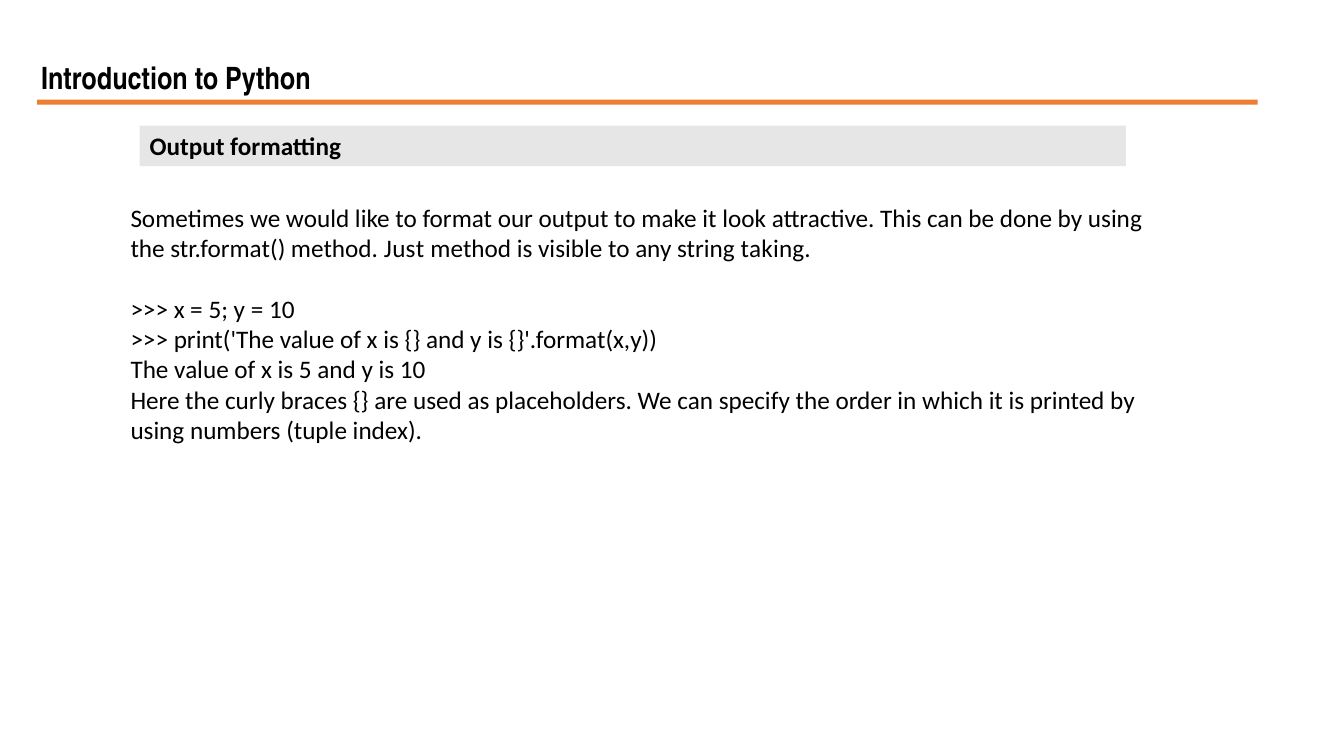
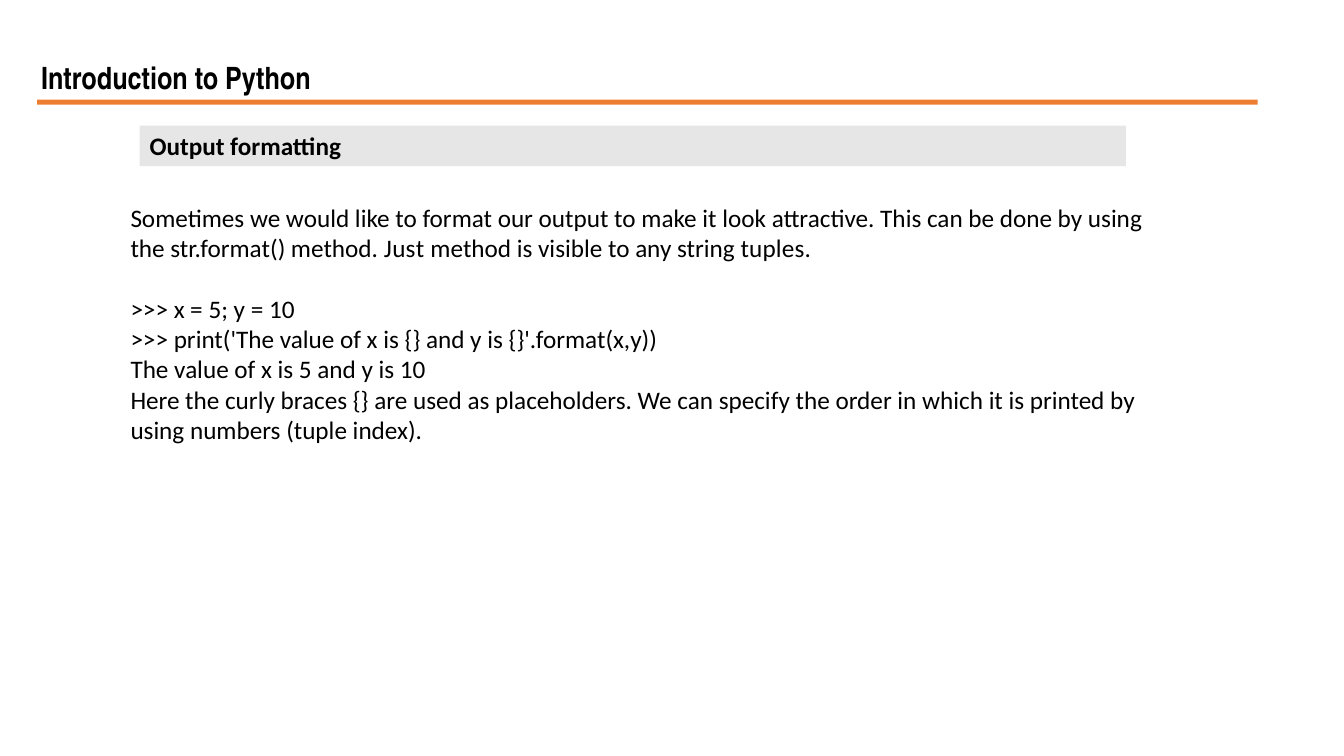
taking: taking -> tuples
